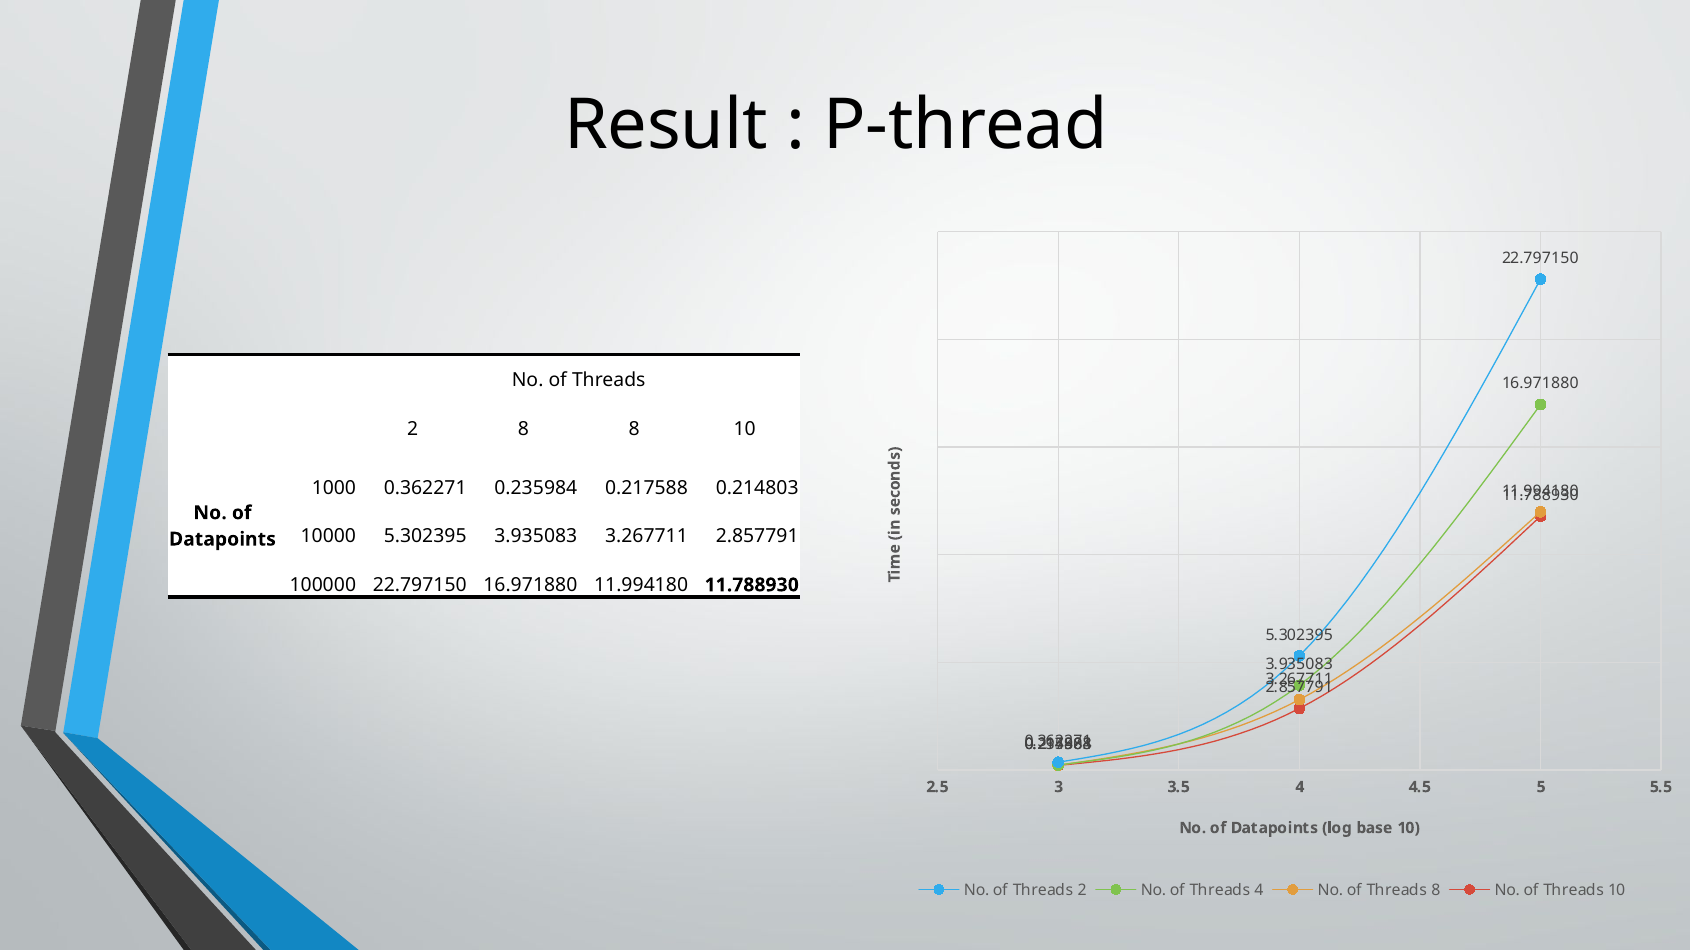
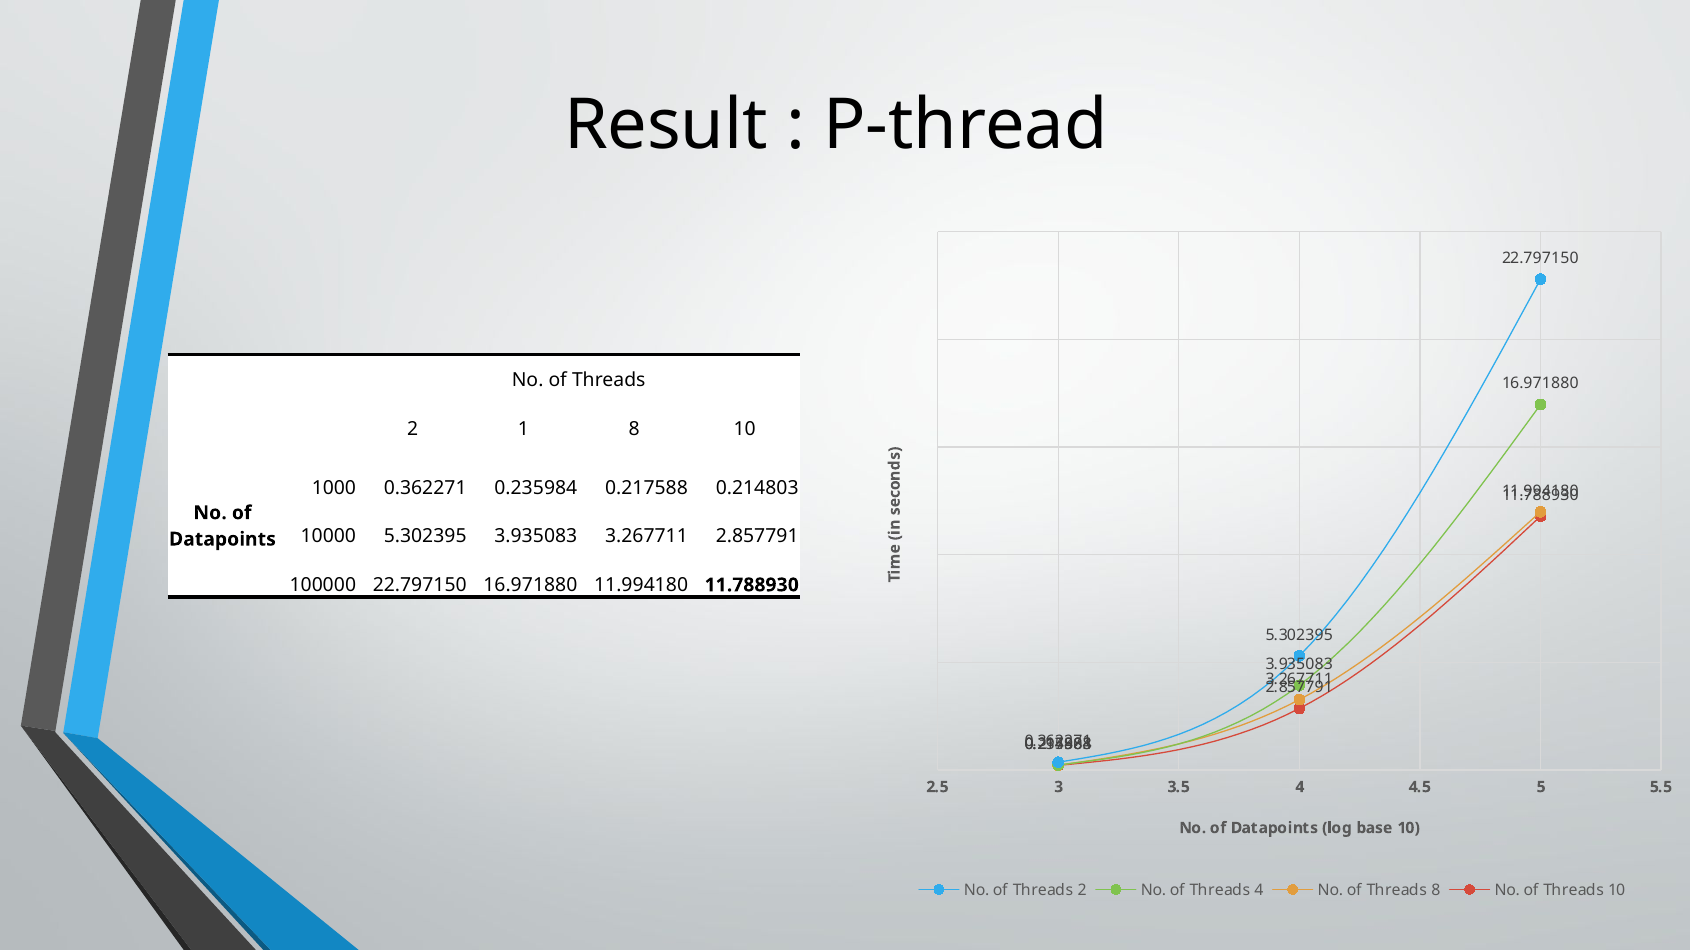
2 8: 8 -> 1
